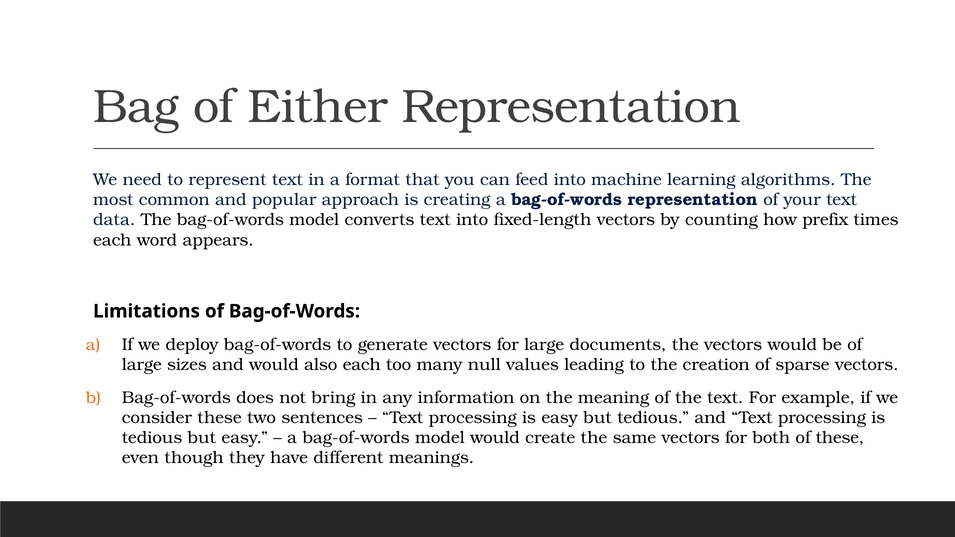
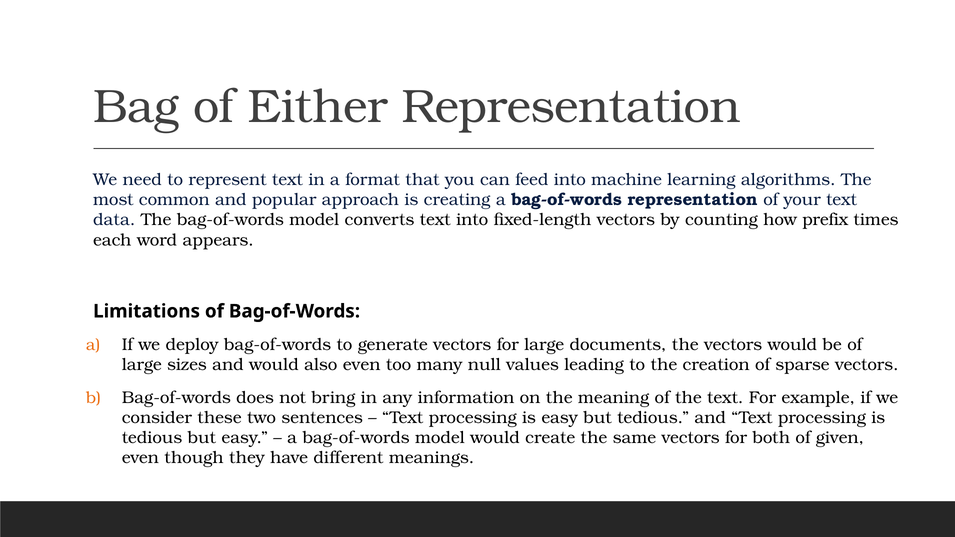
also each: each -> even
of these: these -> given
